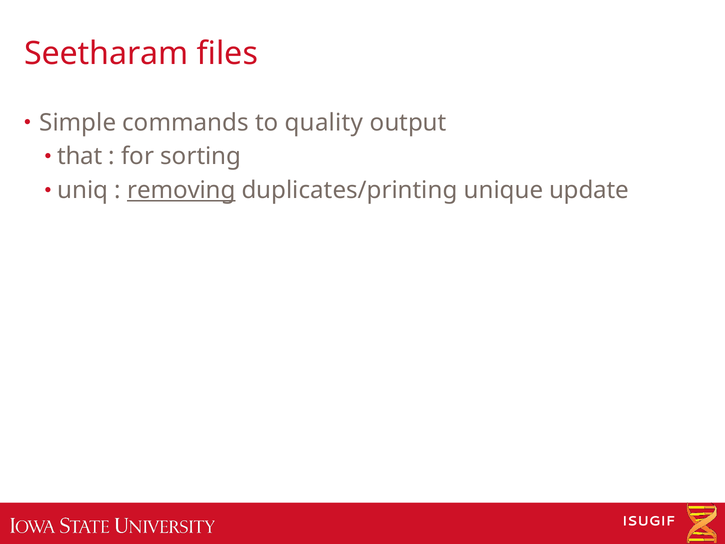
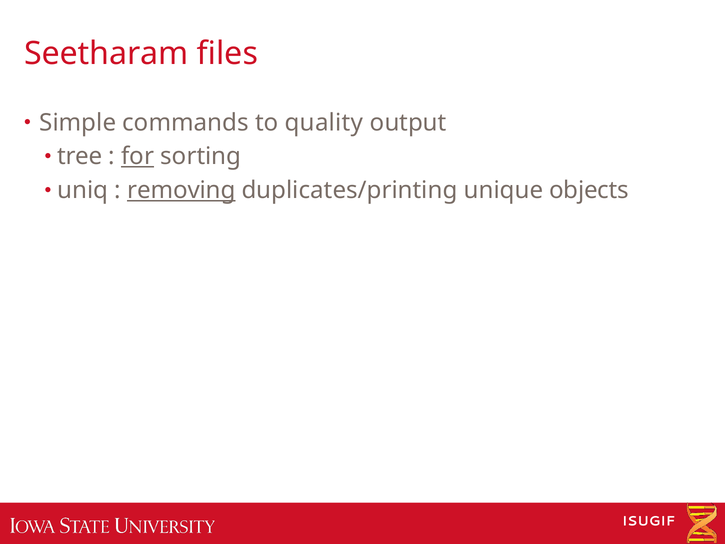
that: that -> tree
for underline: none -> present
update: update -> objects
